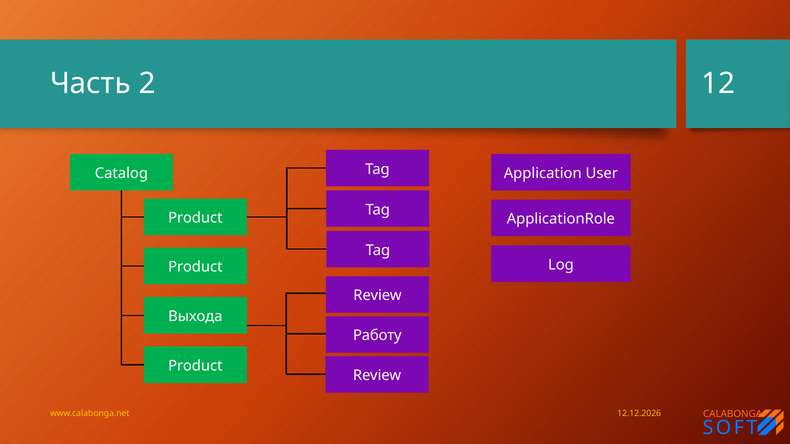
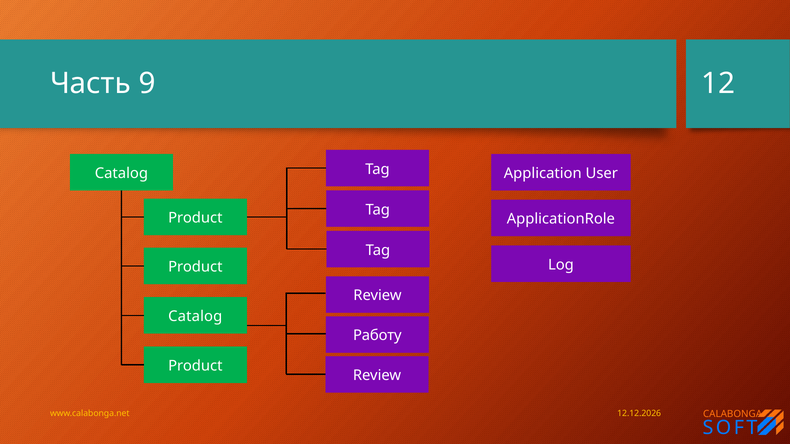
2: 2 -> 9
Выхода at (195, 317): Выхода -> Catalog
